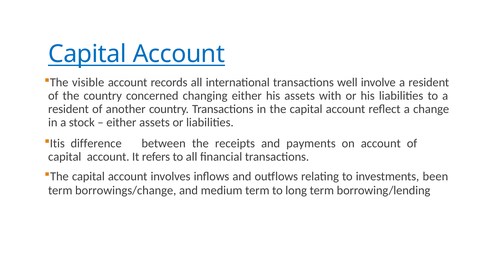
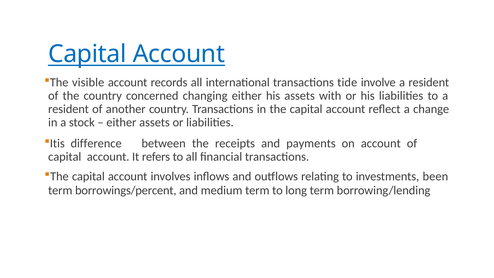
well: well -> tide
borrowings/change: borrowings/change -> borrowings/percent
